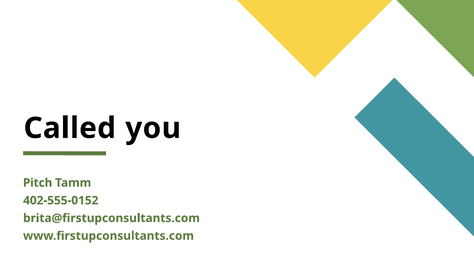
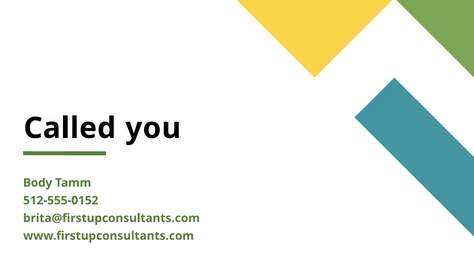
Pitch: Pitch -> Body
402-555-0152: 402-555-0152 -> 512-555-0152
